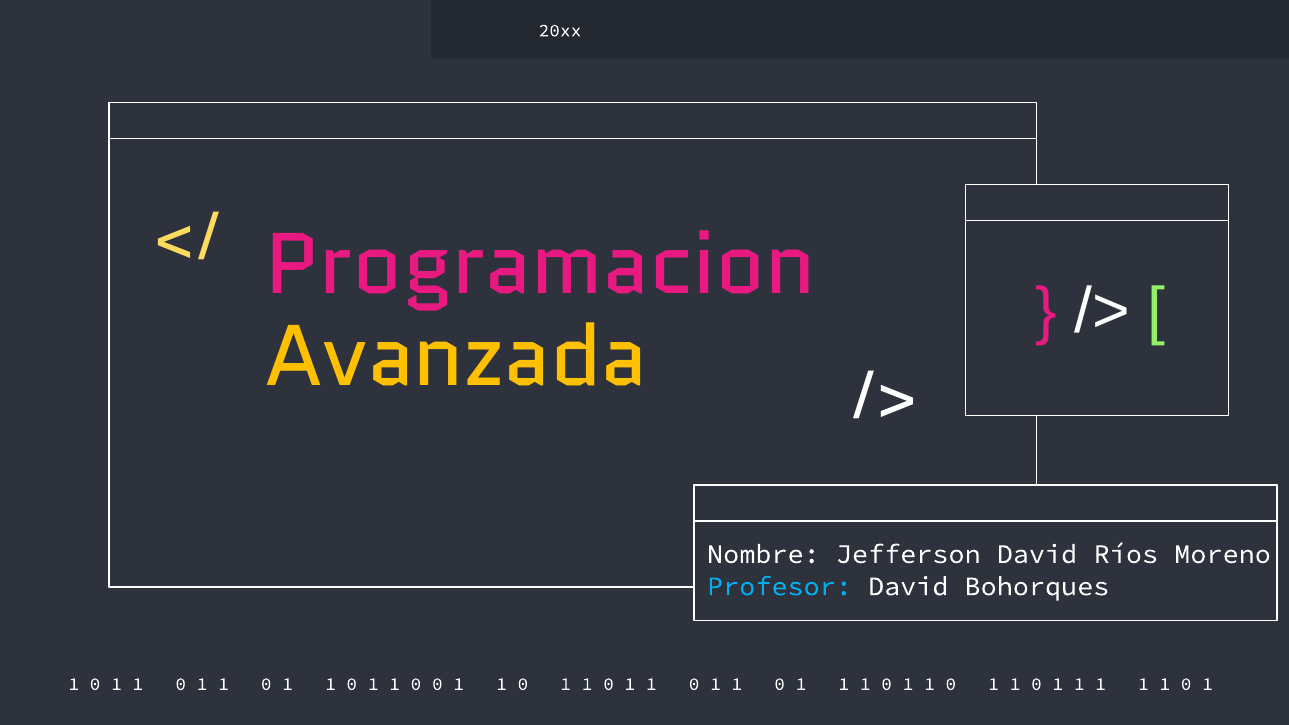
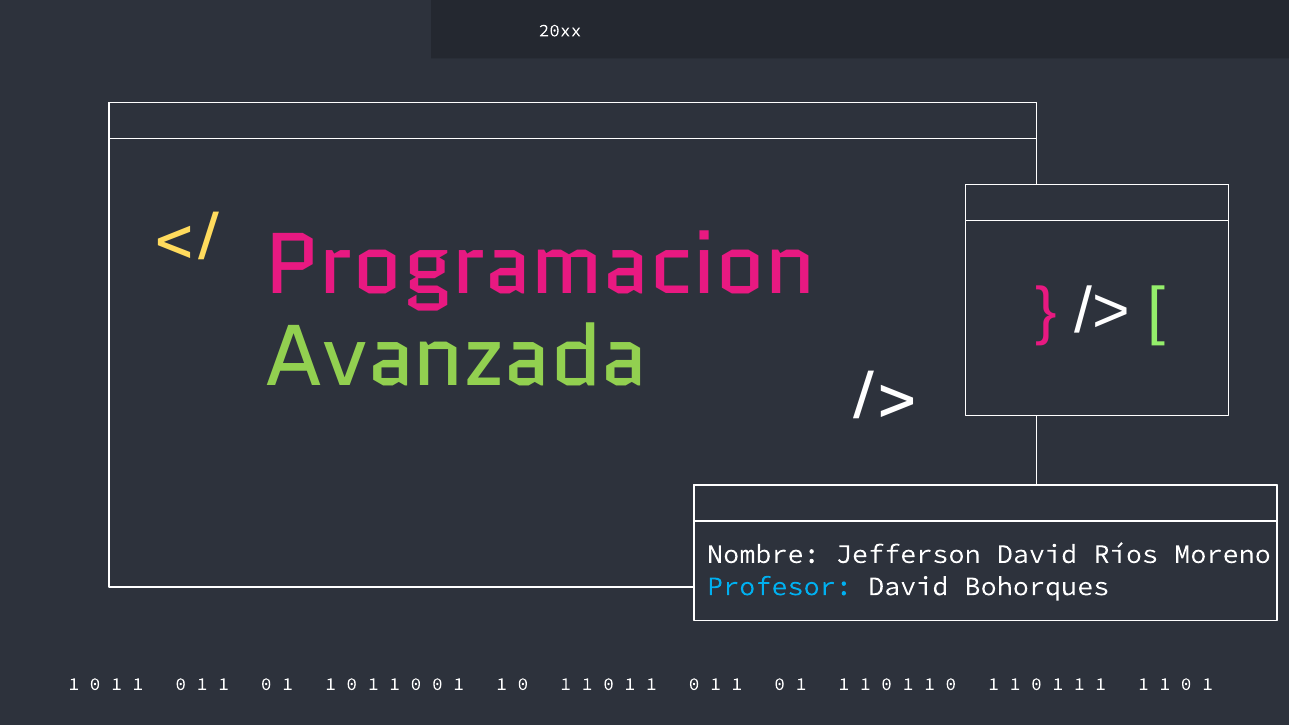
Avanzada colour: yellow -> light green
